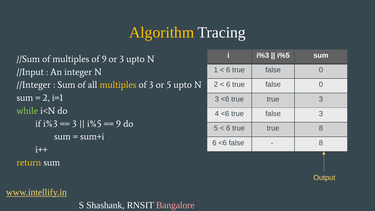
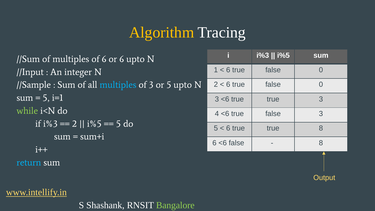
of 9: 9 -> 6
or 3: 3 -> 6
//Integer: //Integer -> //Sample
multiples at (118, 85) colour: yellow -> light blue
2 at (46, 98): 2 -> 5
3 at (74, 124): 3 -> 2
9 at (118, 124): 9 -> 5
return colour: yellow -> light blue
Bangalore colour: pink -> light green
